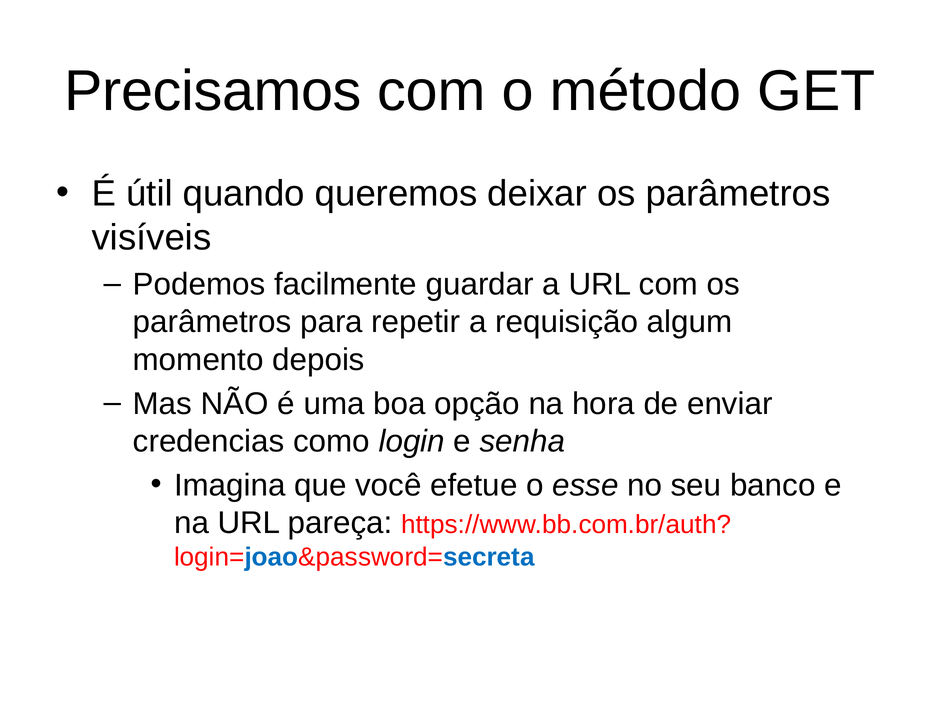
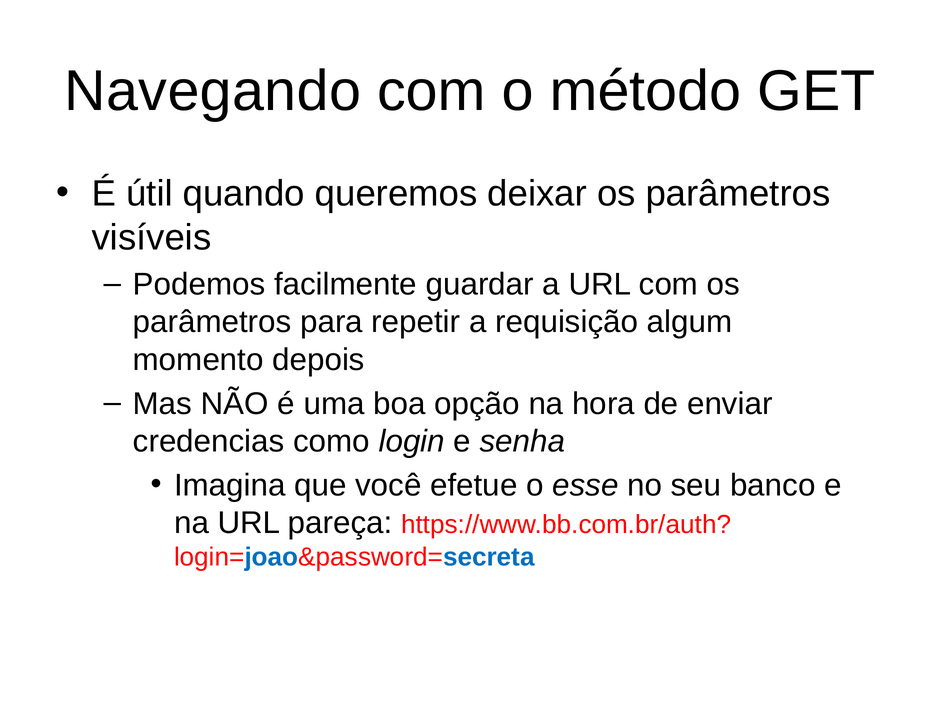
Precisamos: Precisamos -> Navegando
